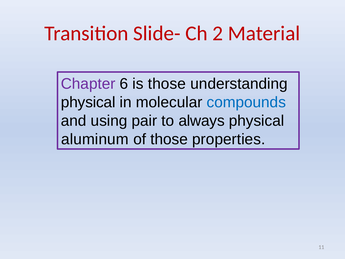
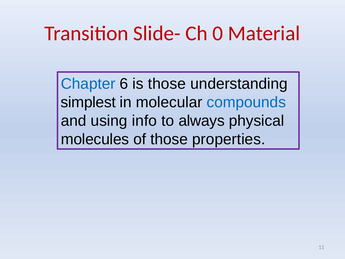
2: 2 -> 0
Chapter colour: purple -> blue
physical at (88, 102): physical -> simplest
pair: pair -> info
aluminum: aluminum -> molecules
